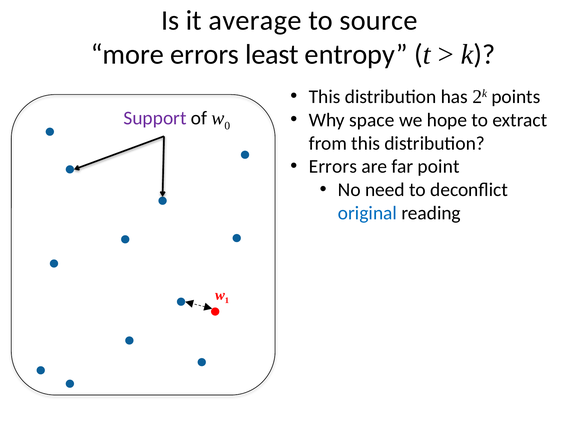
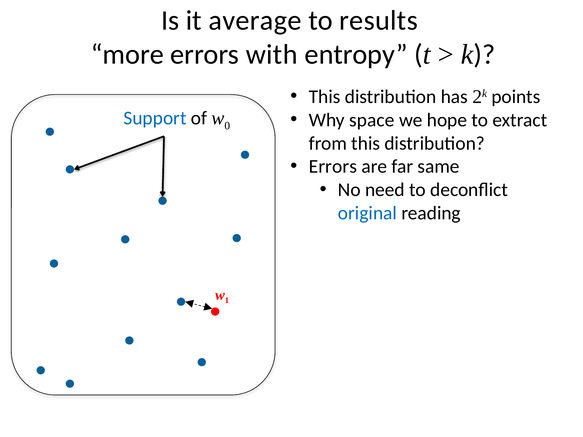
source: source -> results
least: least -> with
Support colour: purple -> blue
point: point -> same
